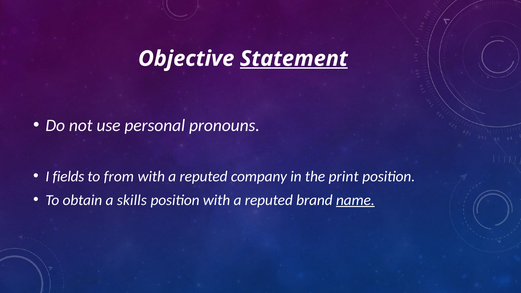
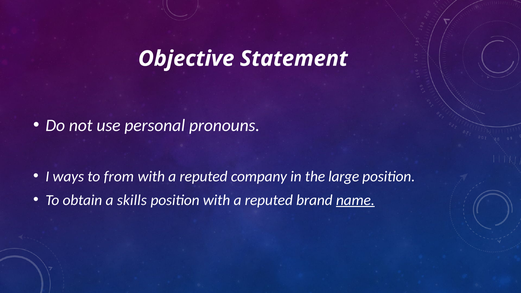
Statement underline: present -> none
fields: fields -> ways
print: print -> large
